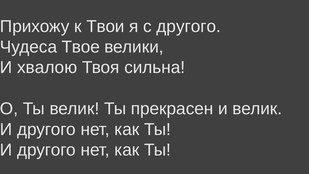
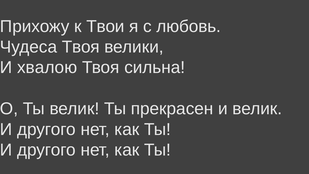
с другого: другого -> любовь
Чудеса Твое: Твое -> Твоя
